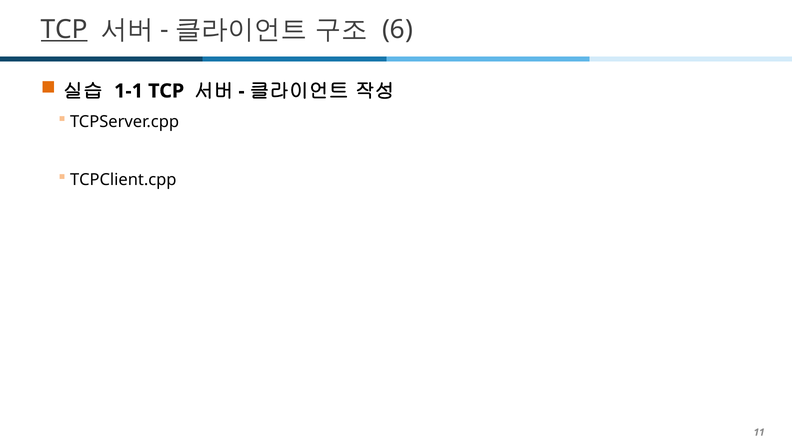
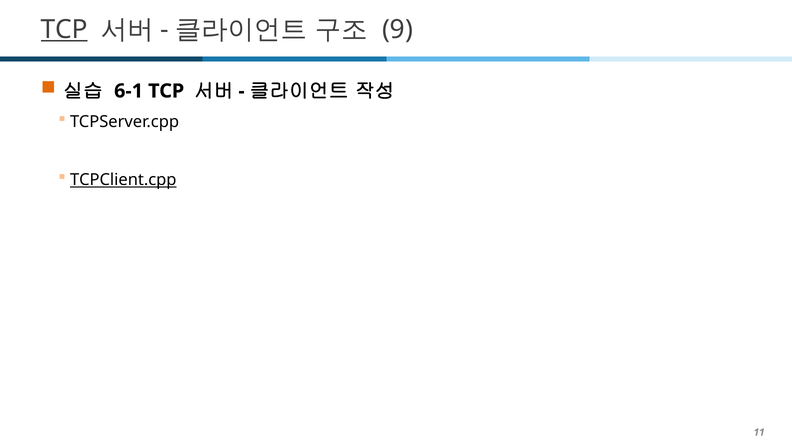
6: 6 -> 9
1-1: 1-1 -> 6-1
TCPClient.cpp underline: none -> present
